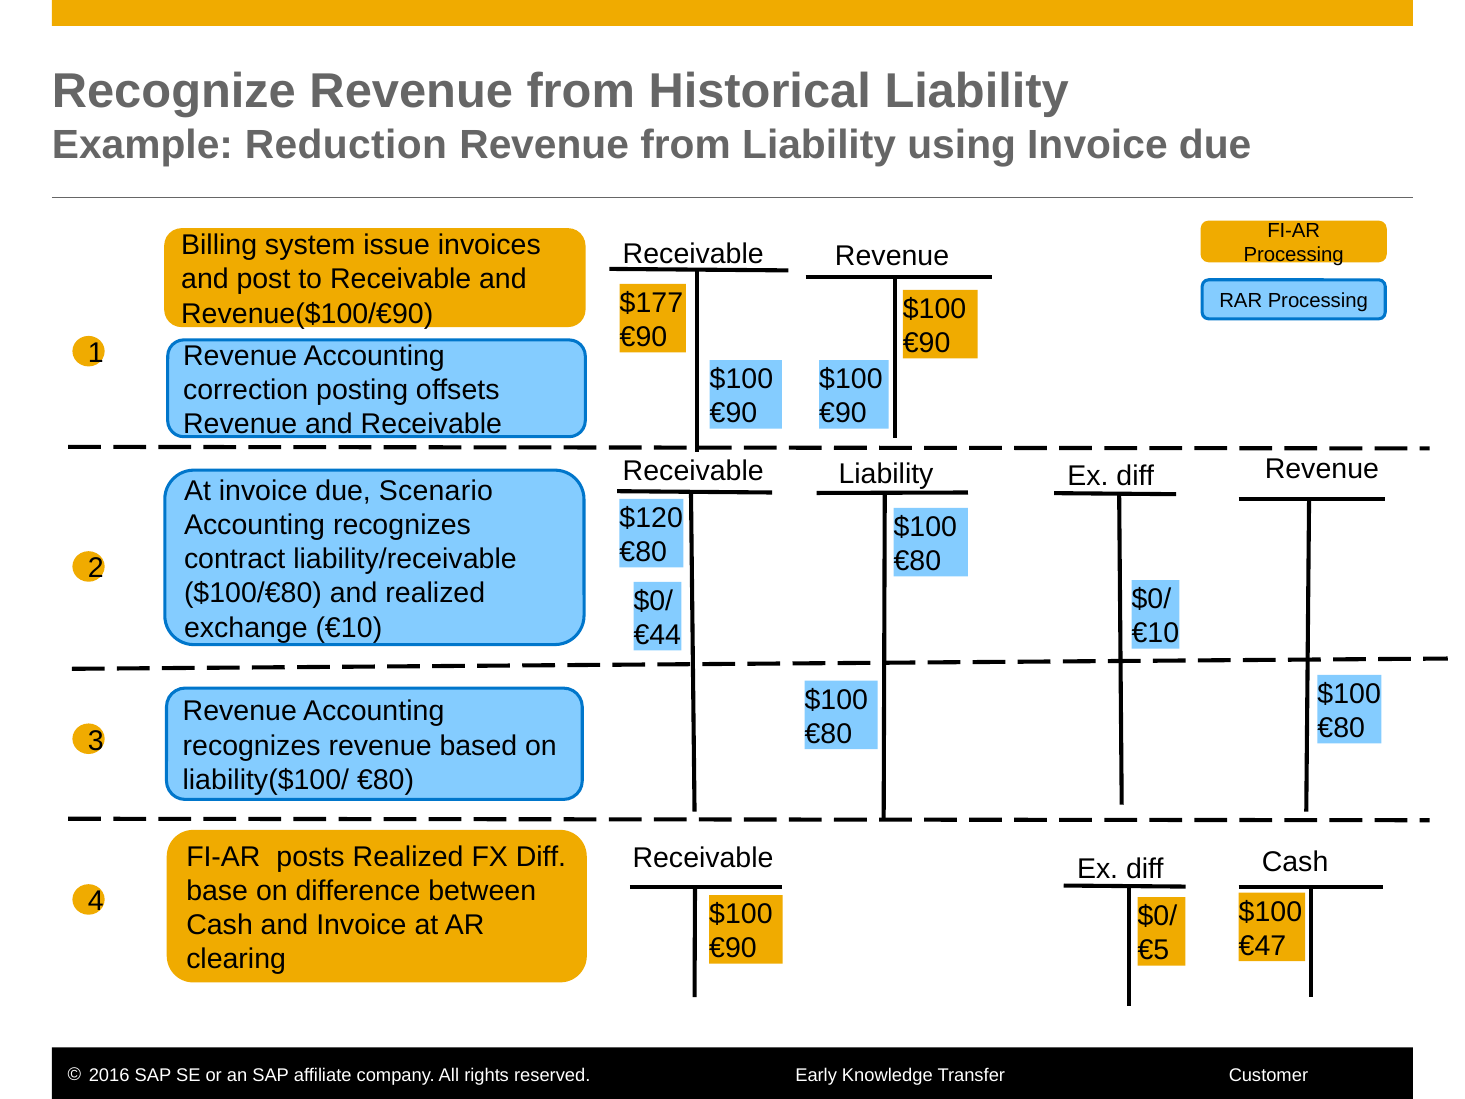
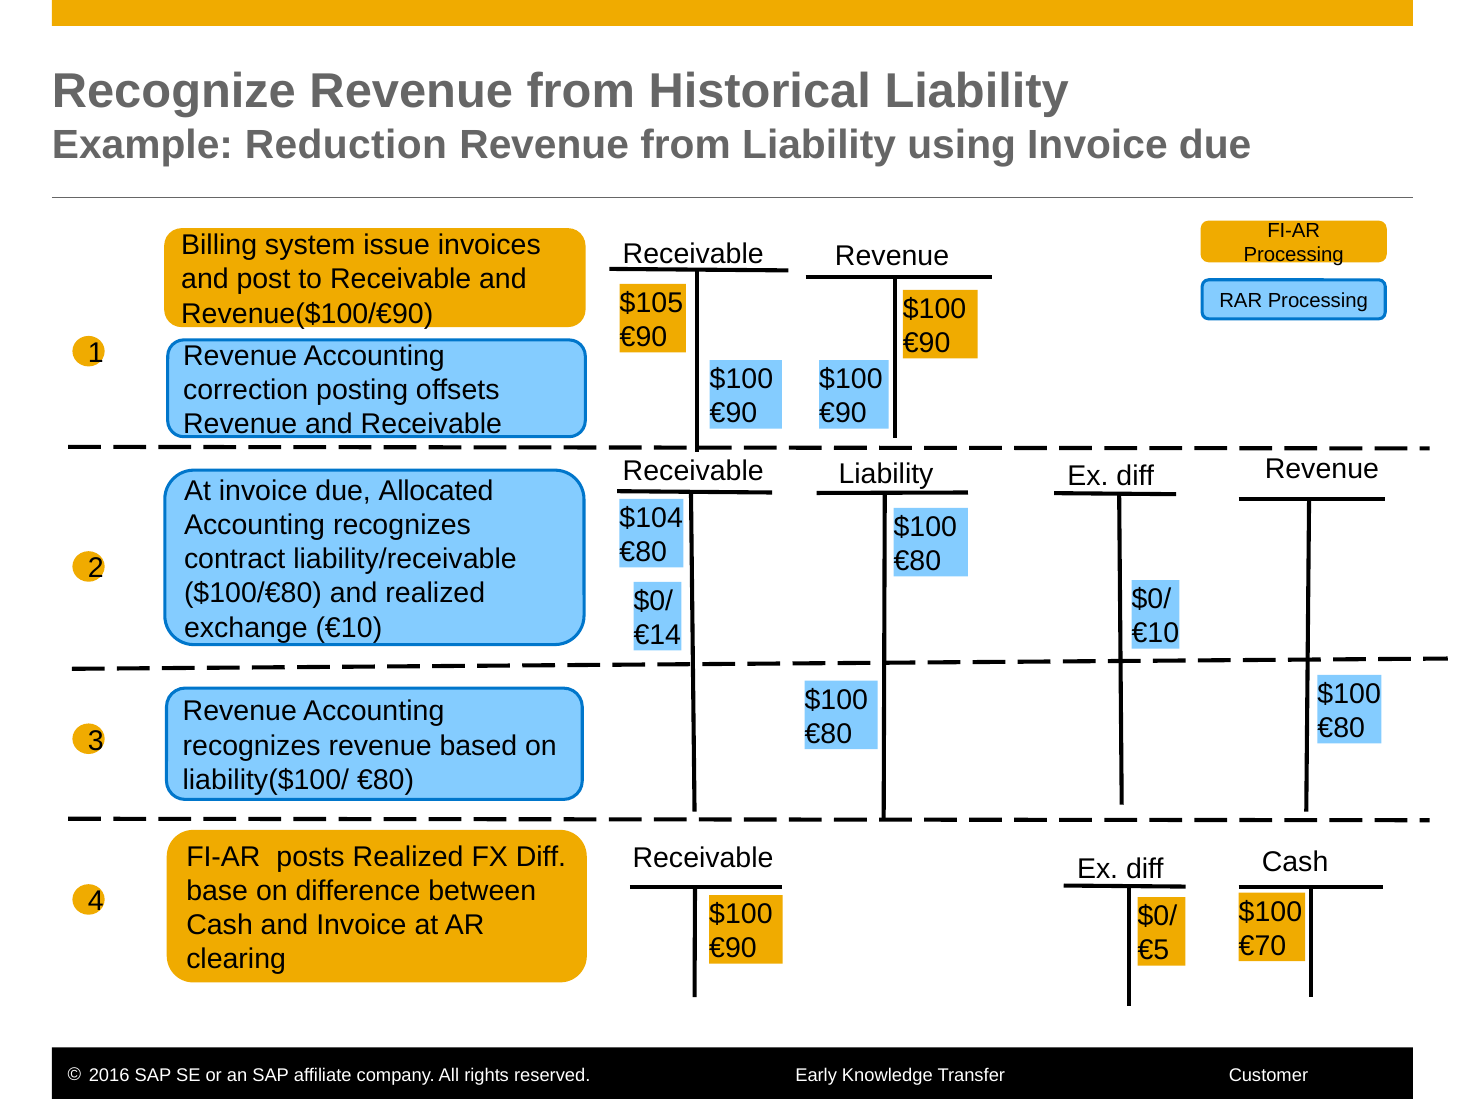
$177: $177 -> $105
Scenario: Scenario -> Allocated
$120: $120 -> $104
€44: €44 -> €14
€47: €47 -> €70
